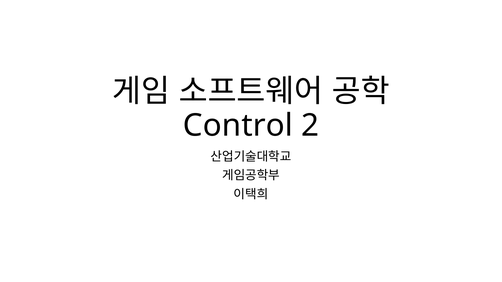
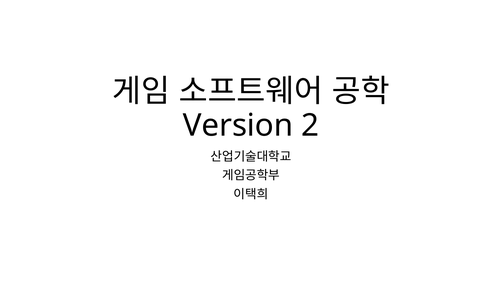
Control: Control -> Version
